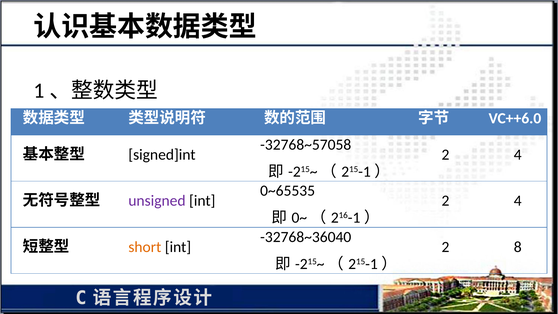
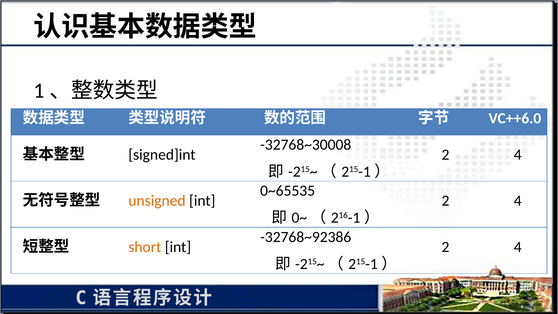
-32768~57058: -32768~57058 -> -32768~30008
unsigned colour: purple -> orange
-32768~36040: -32768~36040 -> -32768~92386
8 at (518, 247): 8 -> 4
